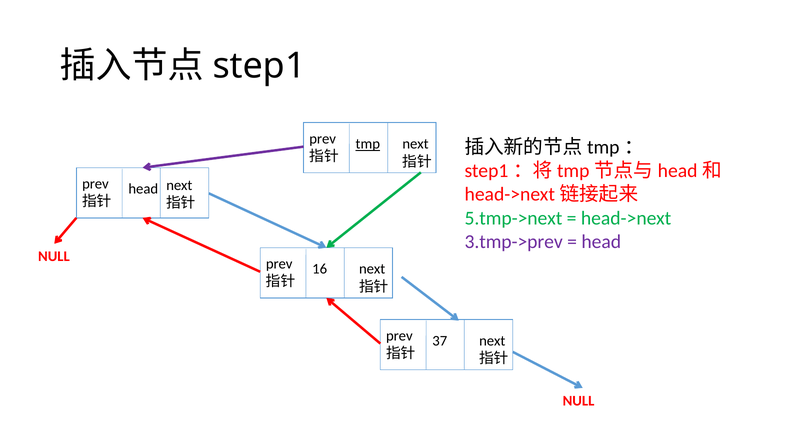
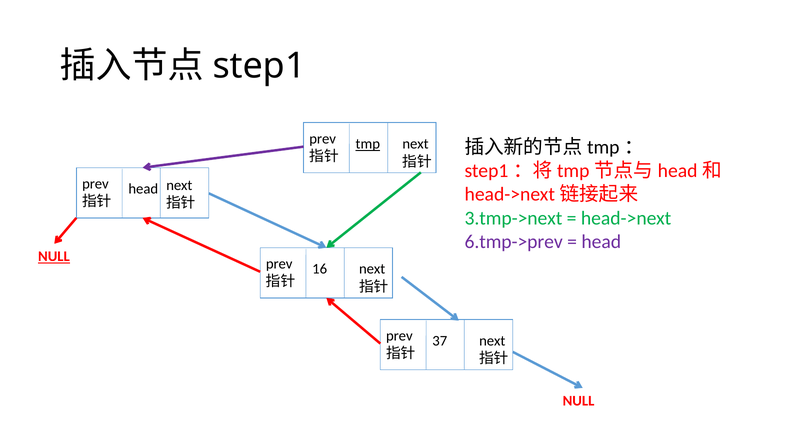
5.tmp->next: 5.tmp->next -> 3.tmp->next
3.tmp->prev: 3.tmp->prev -> 6.tmp->prev
NULL at (54, 256) underline: none -> present
